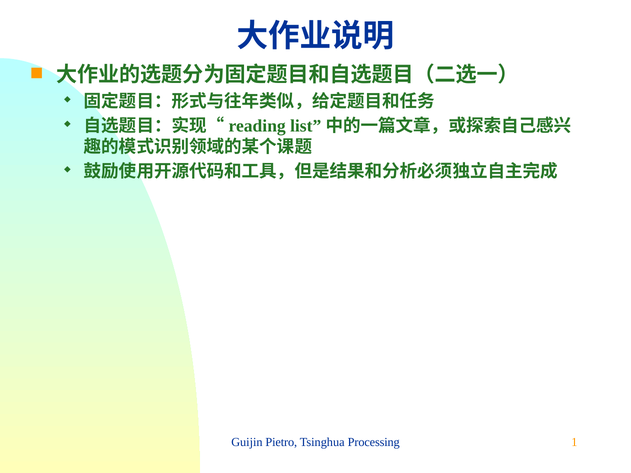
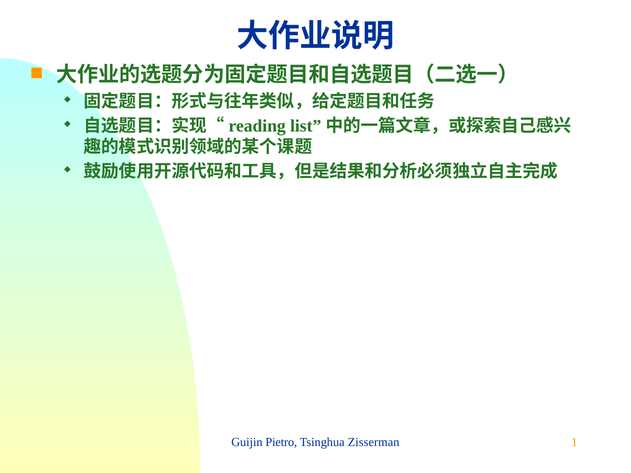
Processing: Processing -> Zisserman
